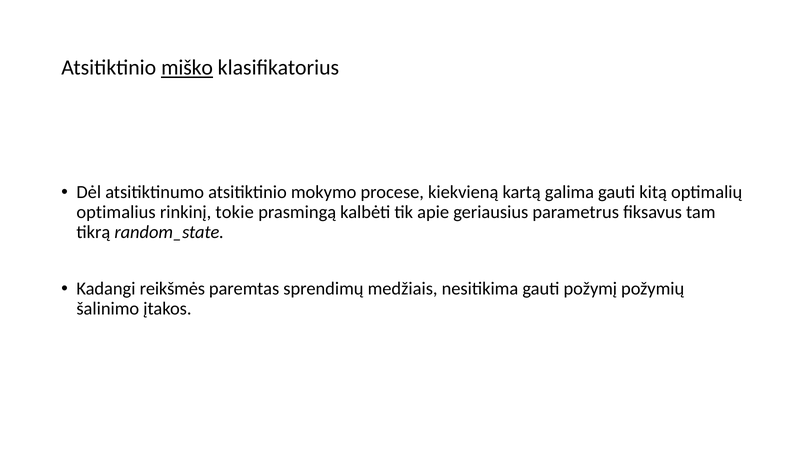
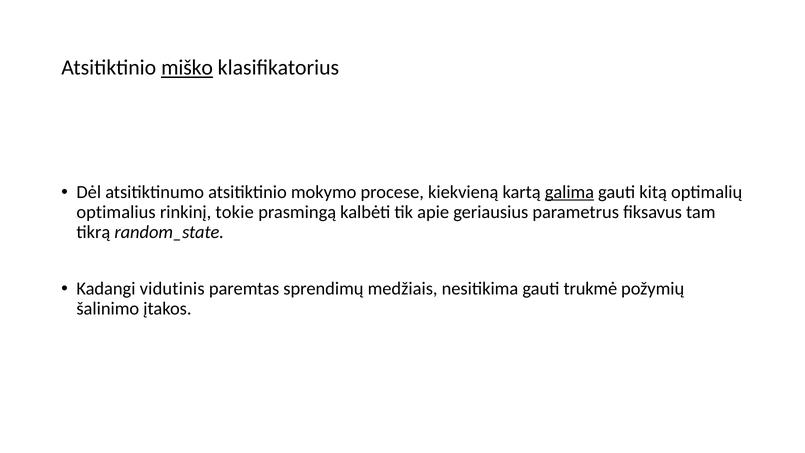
galima underline: none -> present
reikšmės: reikšmės -> vidutinis
požymį: požymį -> trukmė
